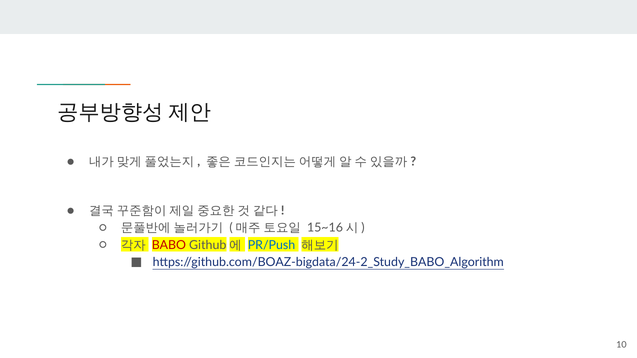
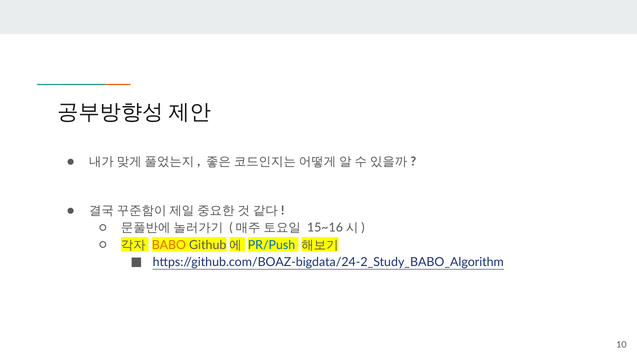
BABO colour: red -> orange
